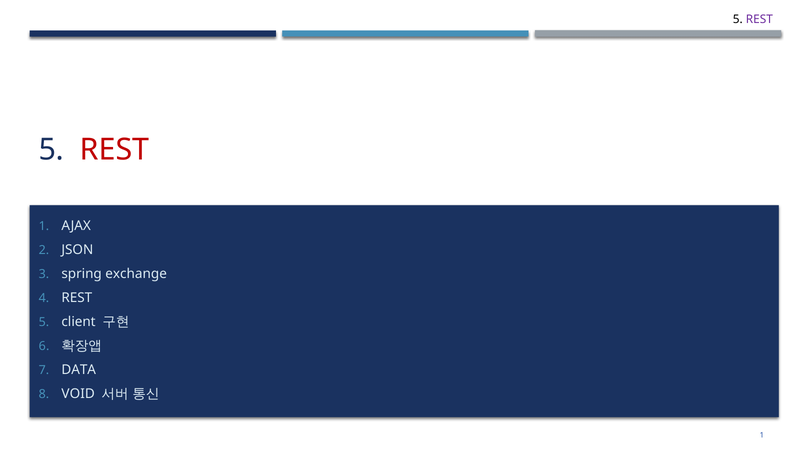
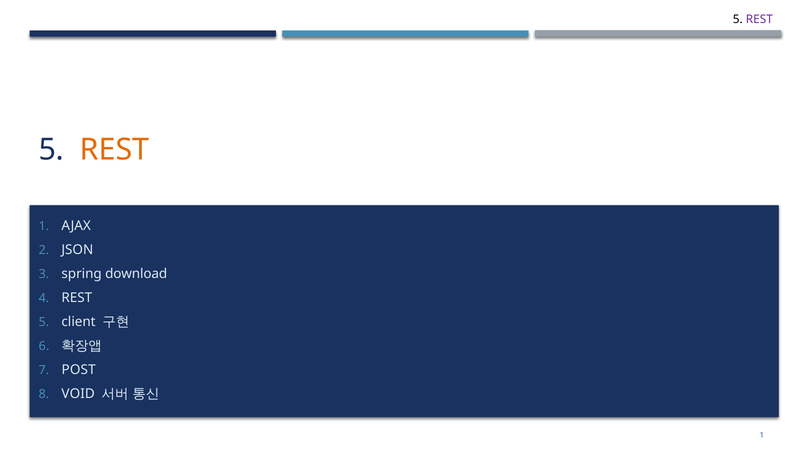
REST at (115, 150) colour: red -> orange
exchange: exchange -> download
DATA: DATA -> POST
